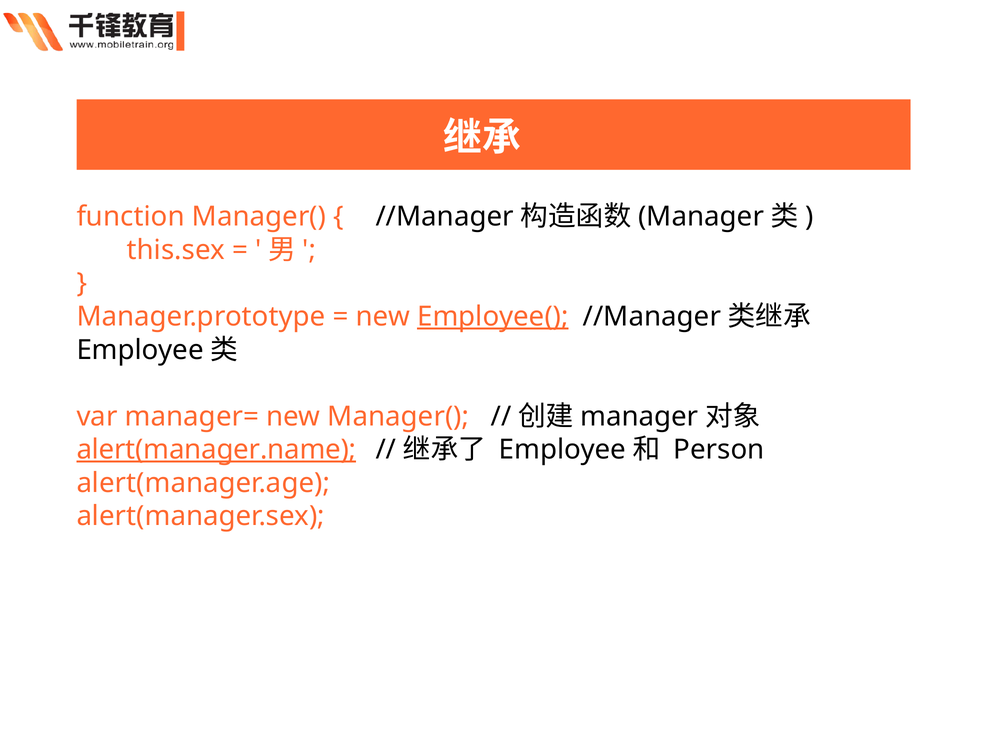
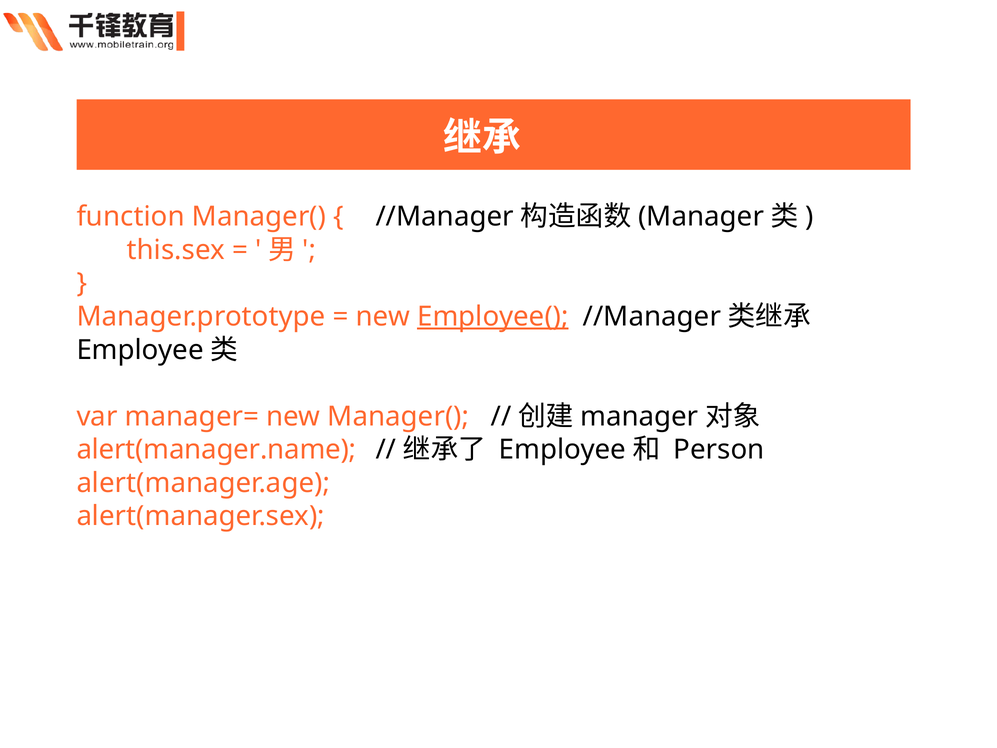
alert(manager.name underline: present -> none
